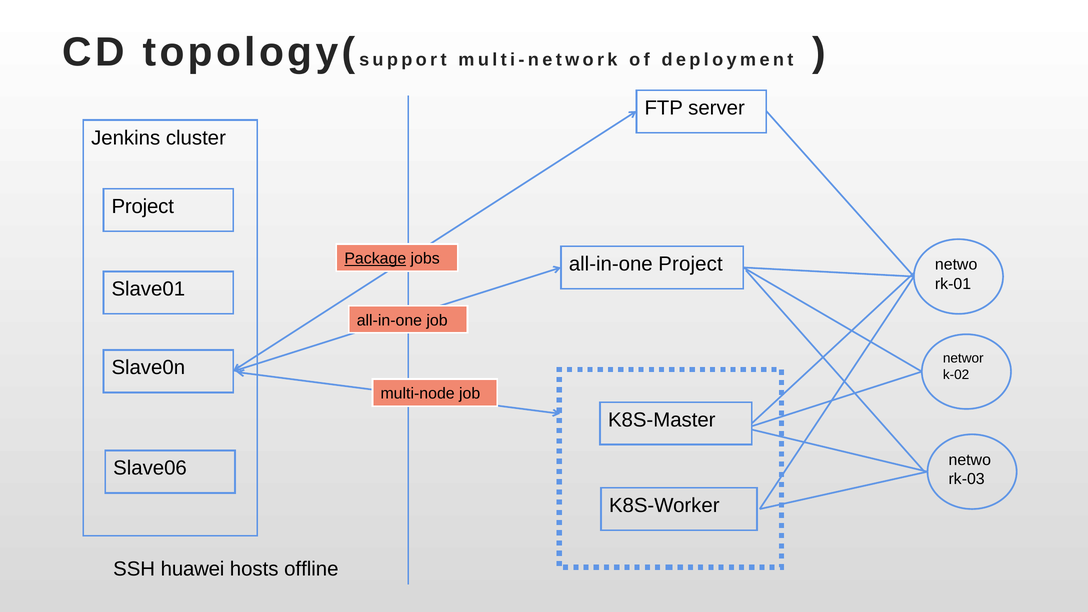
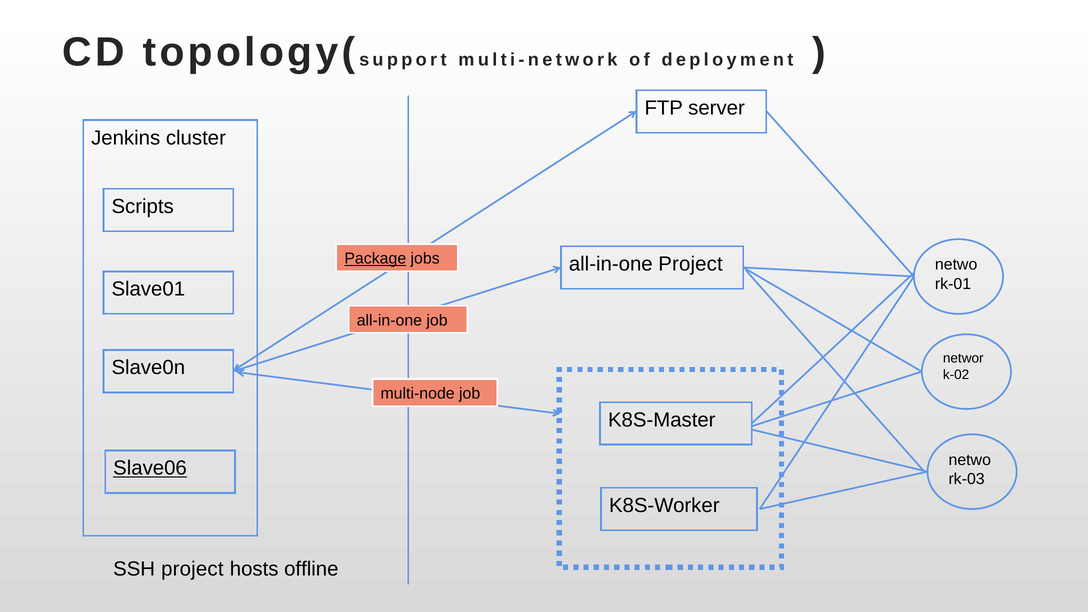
Project at (143, 206): Project -> Scripts
Slave06 underline: none -> present
SSH huawei: huawei -> project
